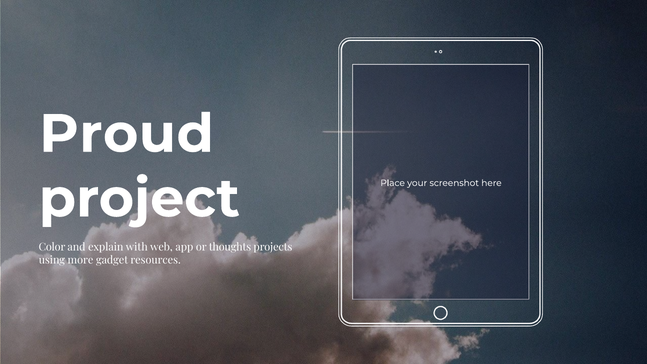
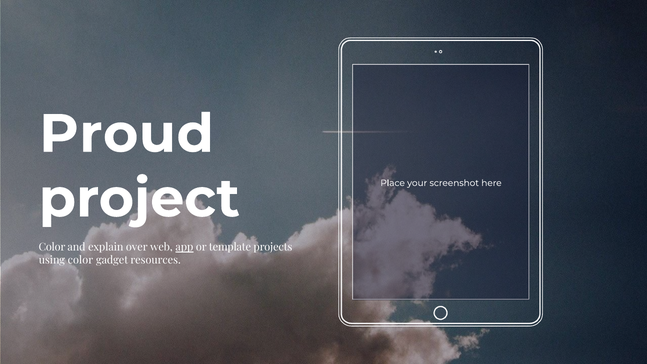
with: with -> over
app underline: none -> present
thoughts: thoughts -> template
using more: more -> color
